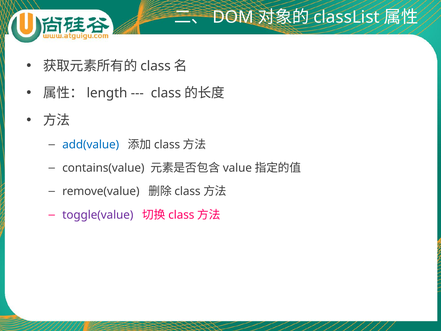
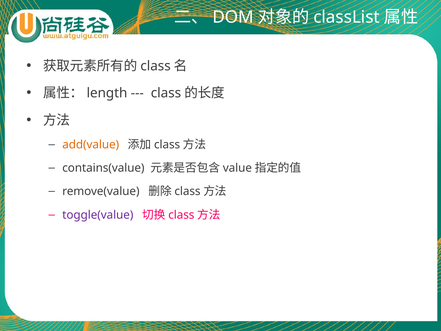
add(value colour: blue -> orange
